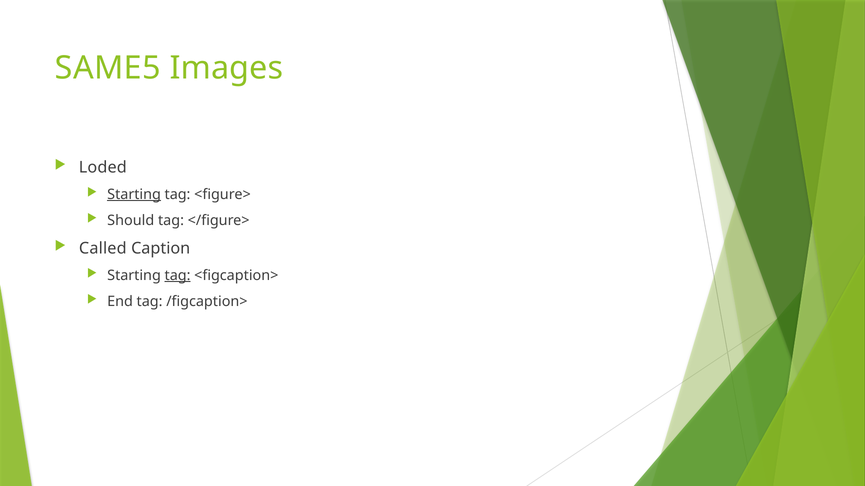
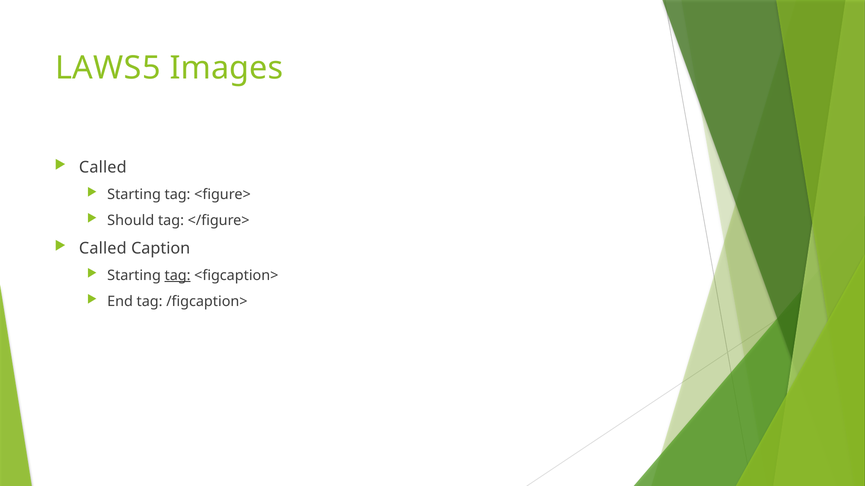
SAME5: SAME5 -> LAWS5
Loded at (103, 167): Loded -> Called
Starting at (134, 195) underline: present -> none
